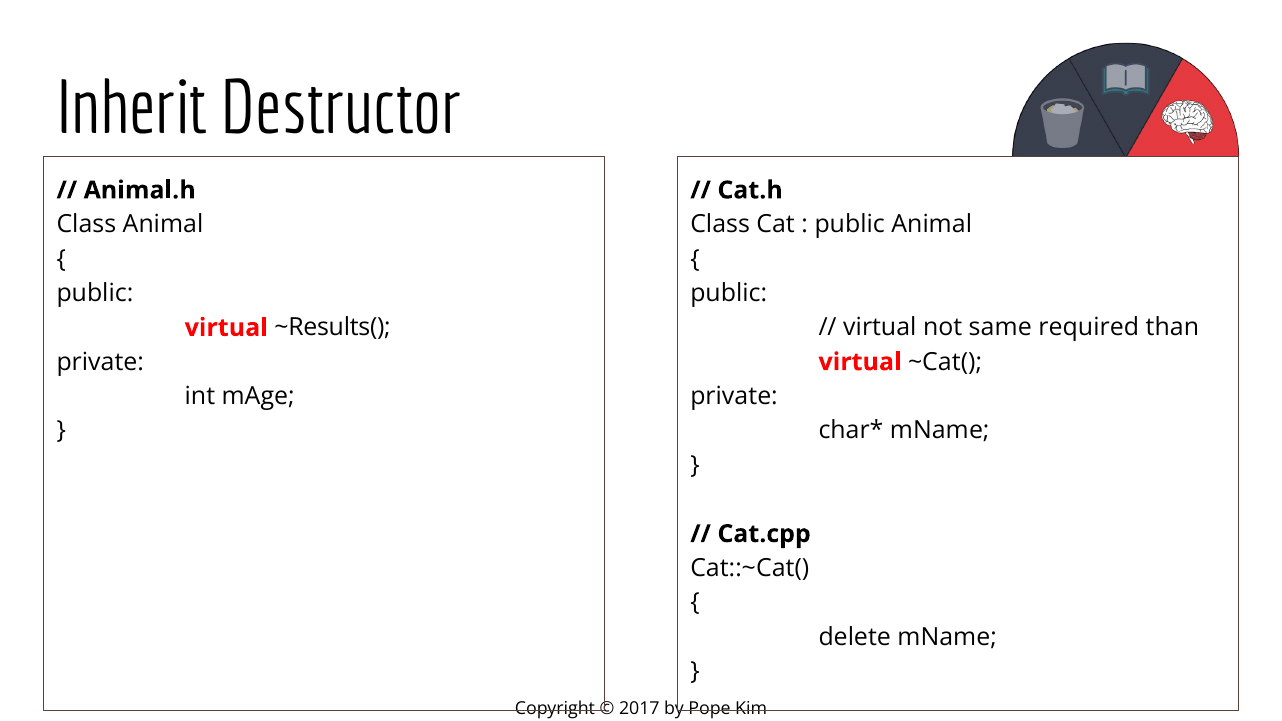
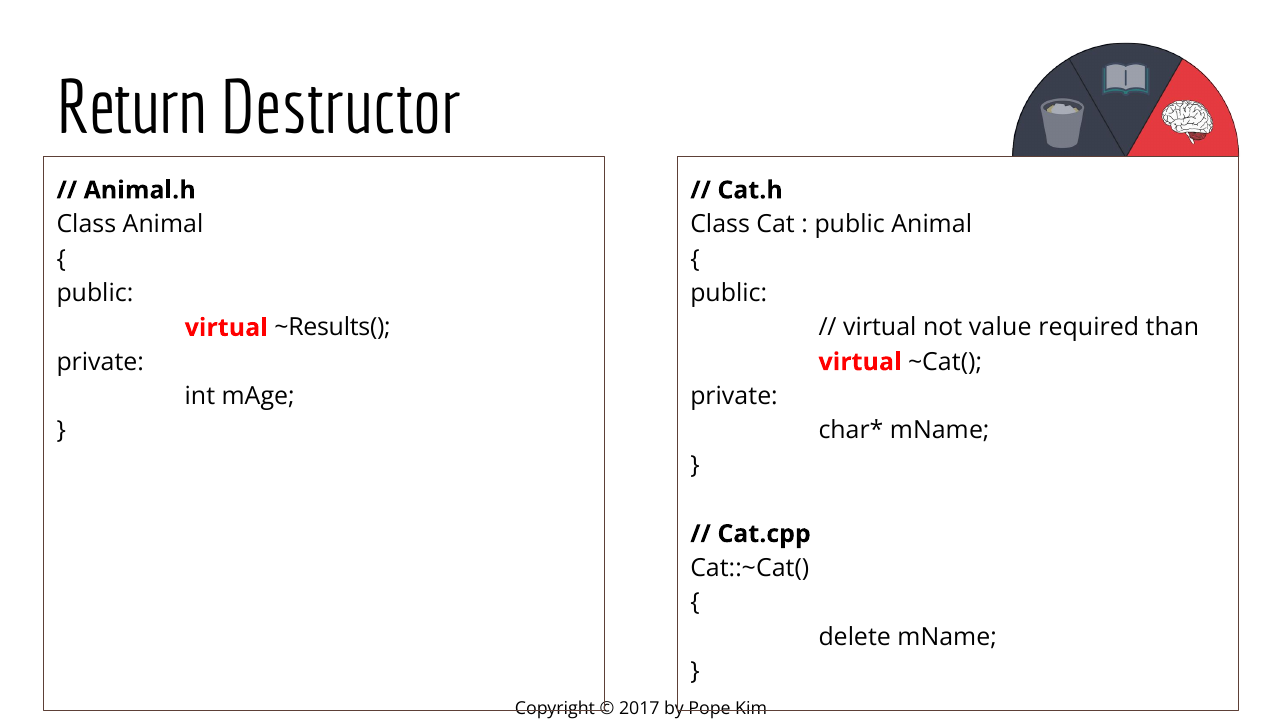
Inherit: Inherit -> Return
same: same -> value
